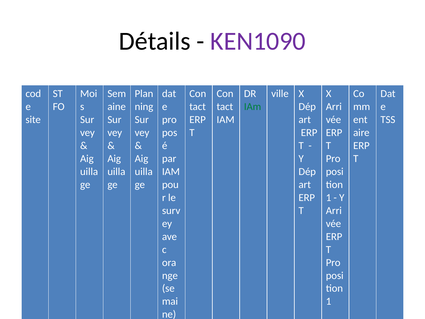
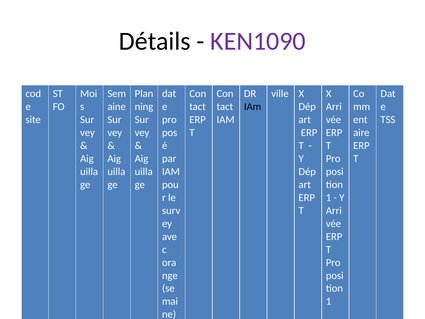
IAm at (253, 107) colour: green -> black
